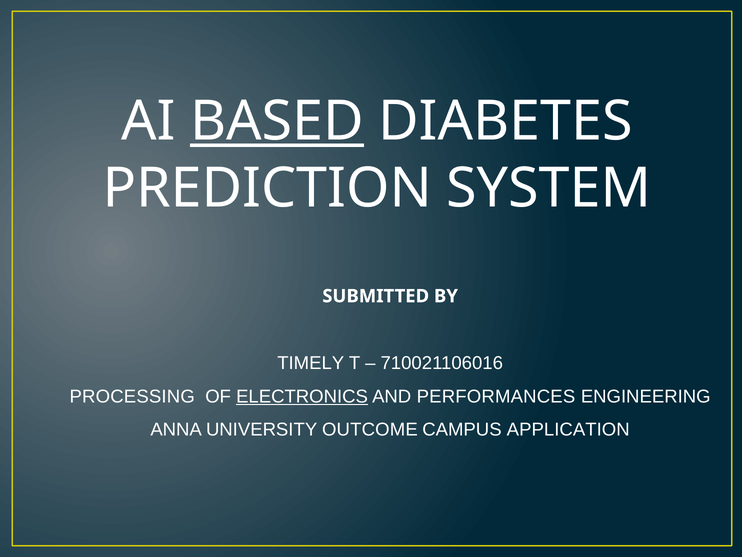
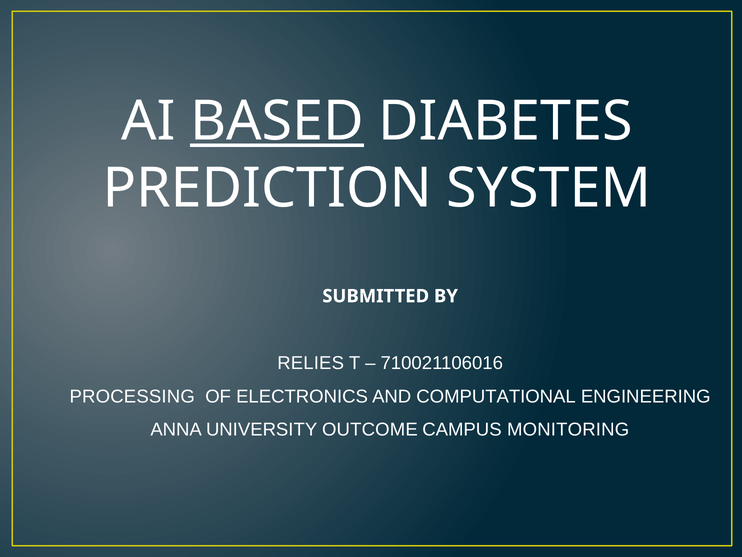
TIMELY: TIMELY -> RELIES
ELECTRONICS underline: present -> none
PERFORMANCES: PERFORMANCES -> COMPUTATIONAL
APPLICATION: APPLICATION -> MONITORING
